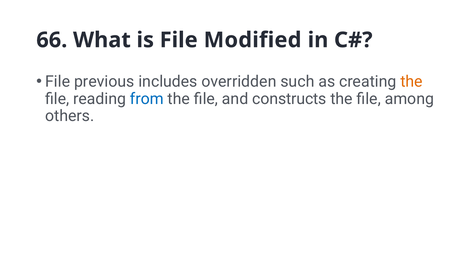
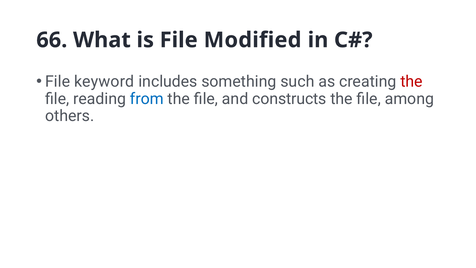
previous: previous -> keyword
overridden: overridden -> something
the at (412, 82) colour: orange -> red
